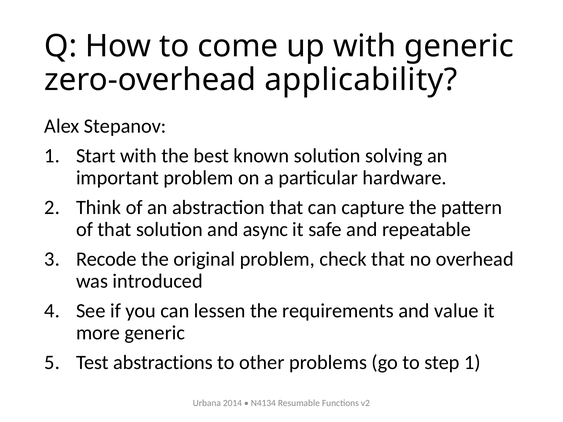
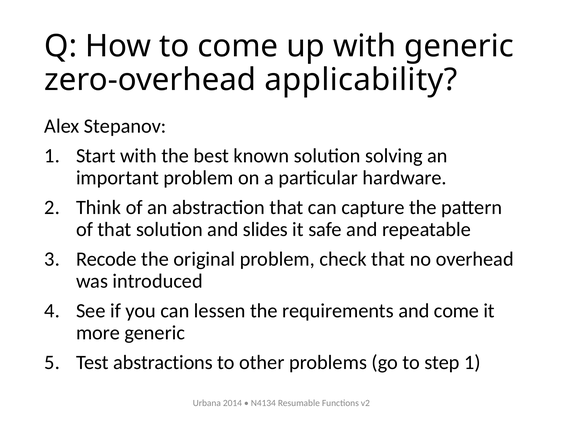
async: async -> slides
and value: value -> come
